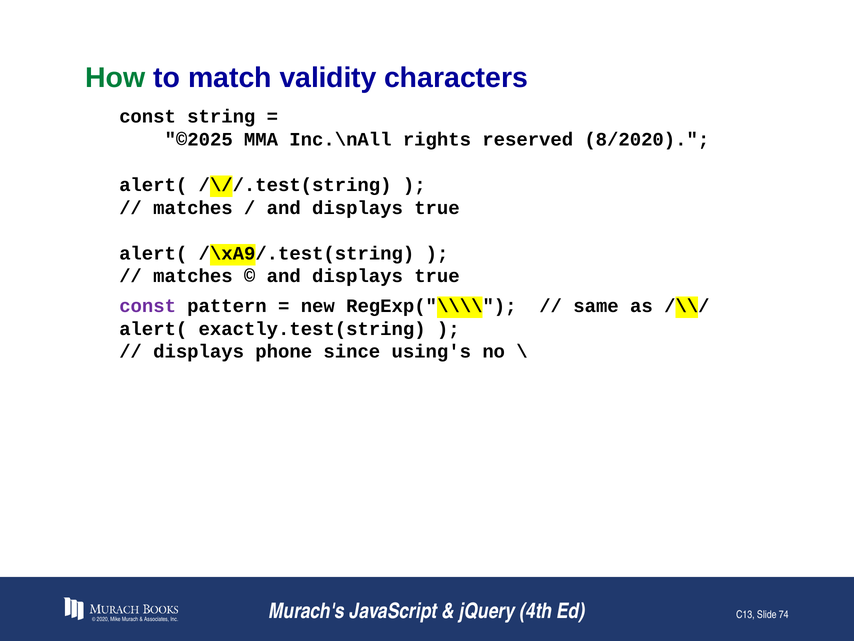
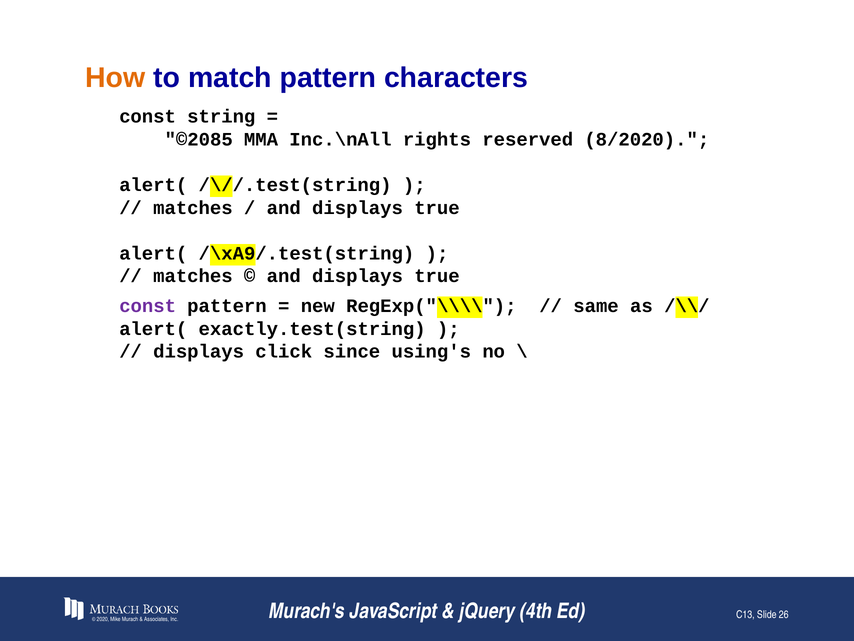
How colour: green -> orange
match validity: validity -> pattern
©2025: ©2025 -> ©2085
phone: phone -> click
74: 74 -> 26
